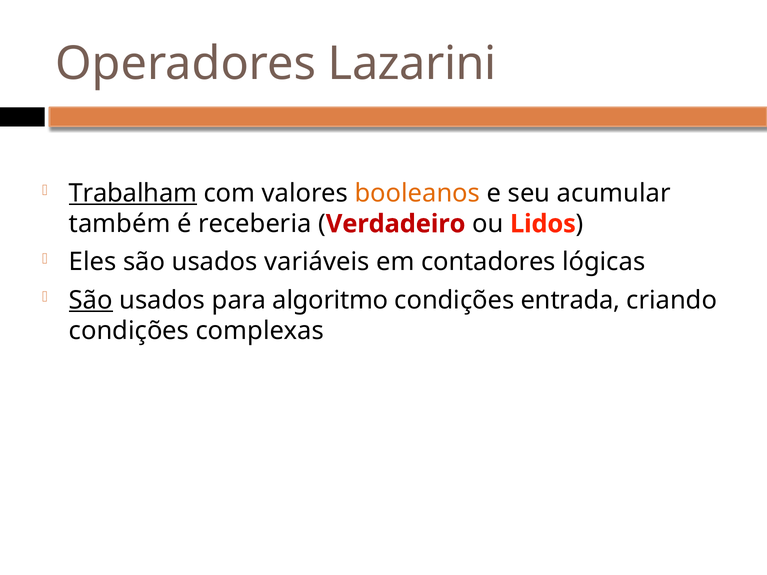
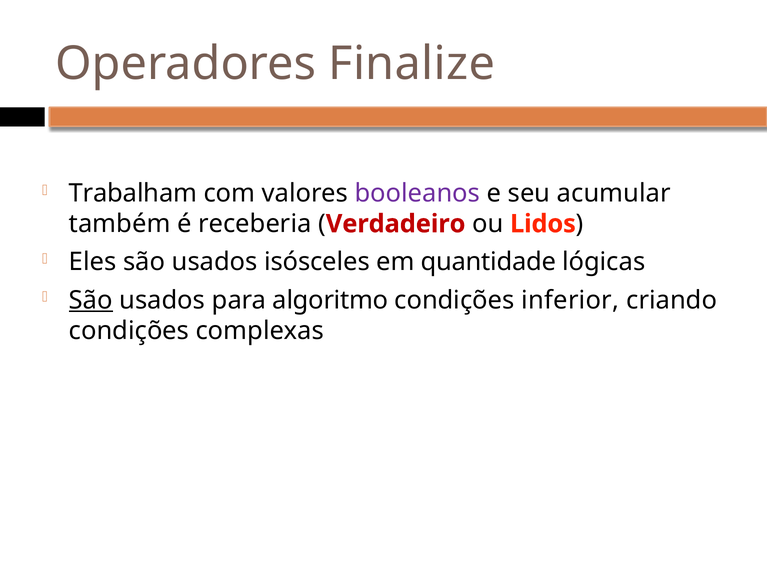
Lazarini: Lazarini -> Finalize
Trabalham underline: present -> none
booleanos colour: orange -> purple
variáveis: variáveis -> isósceles
contadores: contadores -> quantidade
entrada: entrada -> inferior
